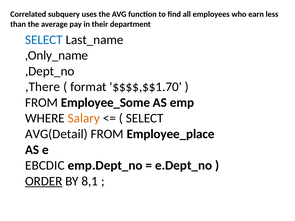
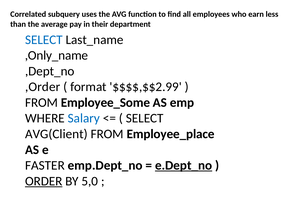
,There: ,There -> ,Order
$$$$,$$1.70: $$$$,$$1.70 -> $$$$,$$2.99
Salary colour: orange -> blue
AVG(Detail: AVG(Detail -> AVG(Client
EBCDIC: EBCDIC -> FASTER
e.Dept_no underline: none -> present
8,1: 8,1 -> 5,0
